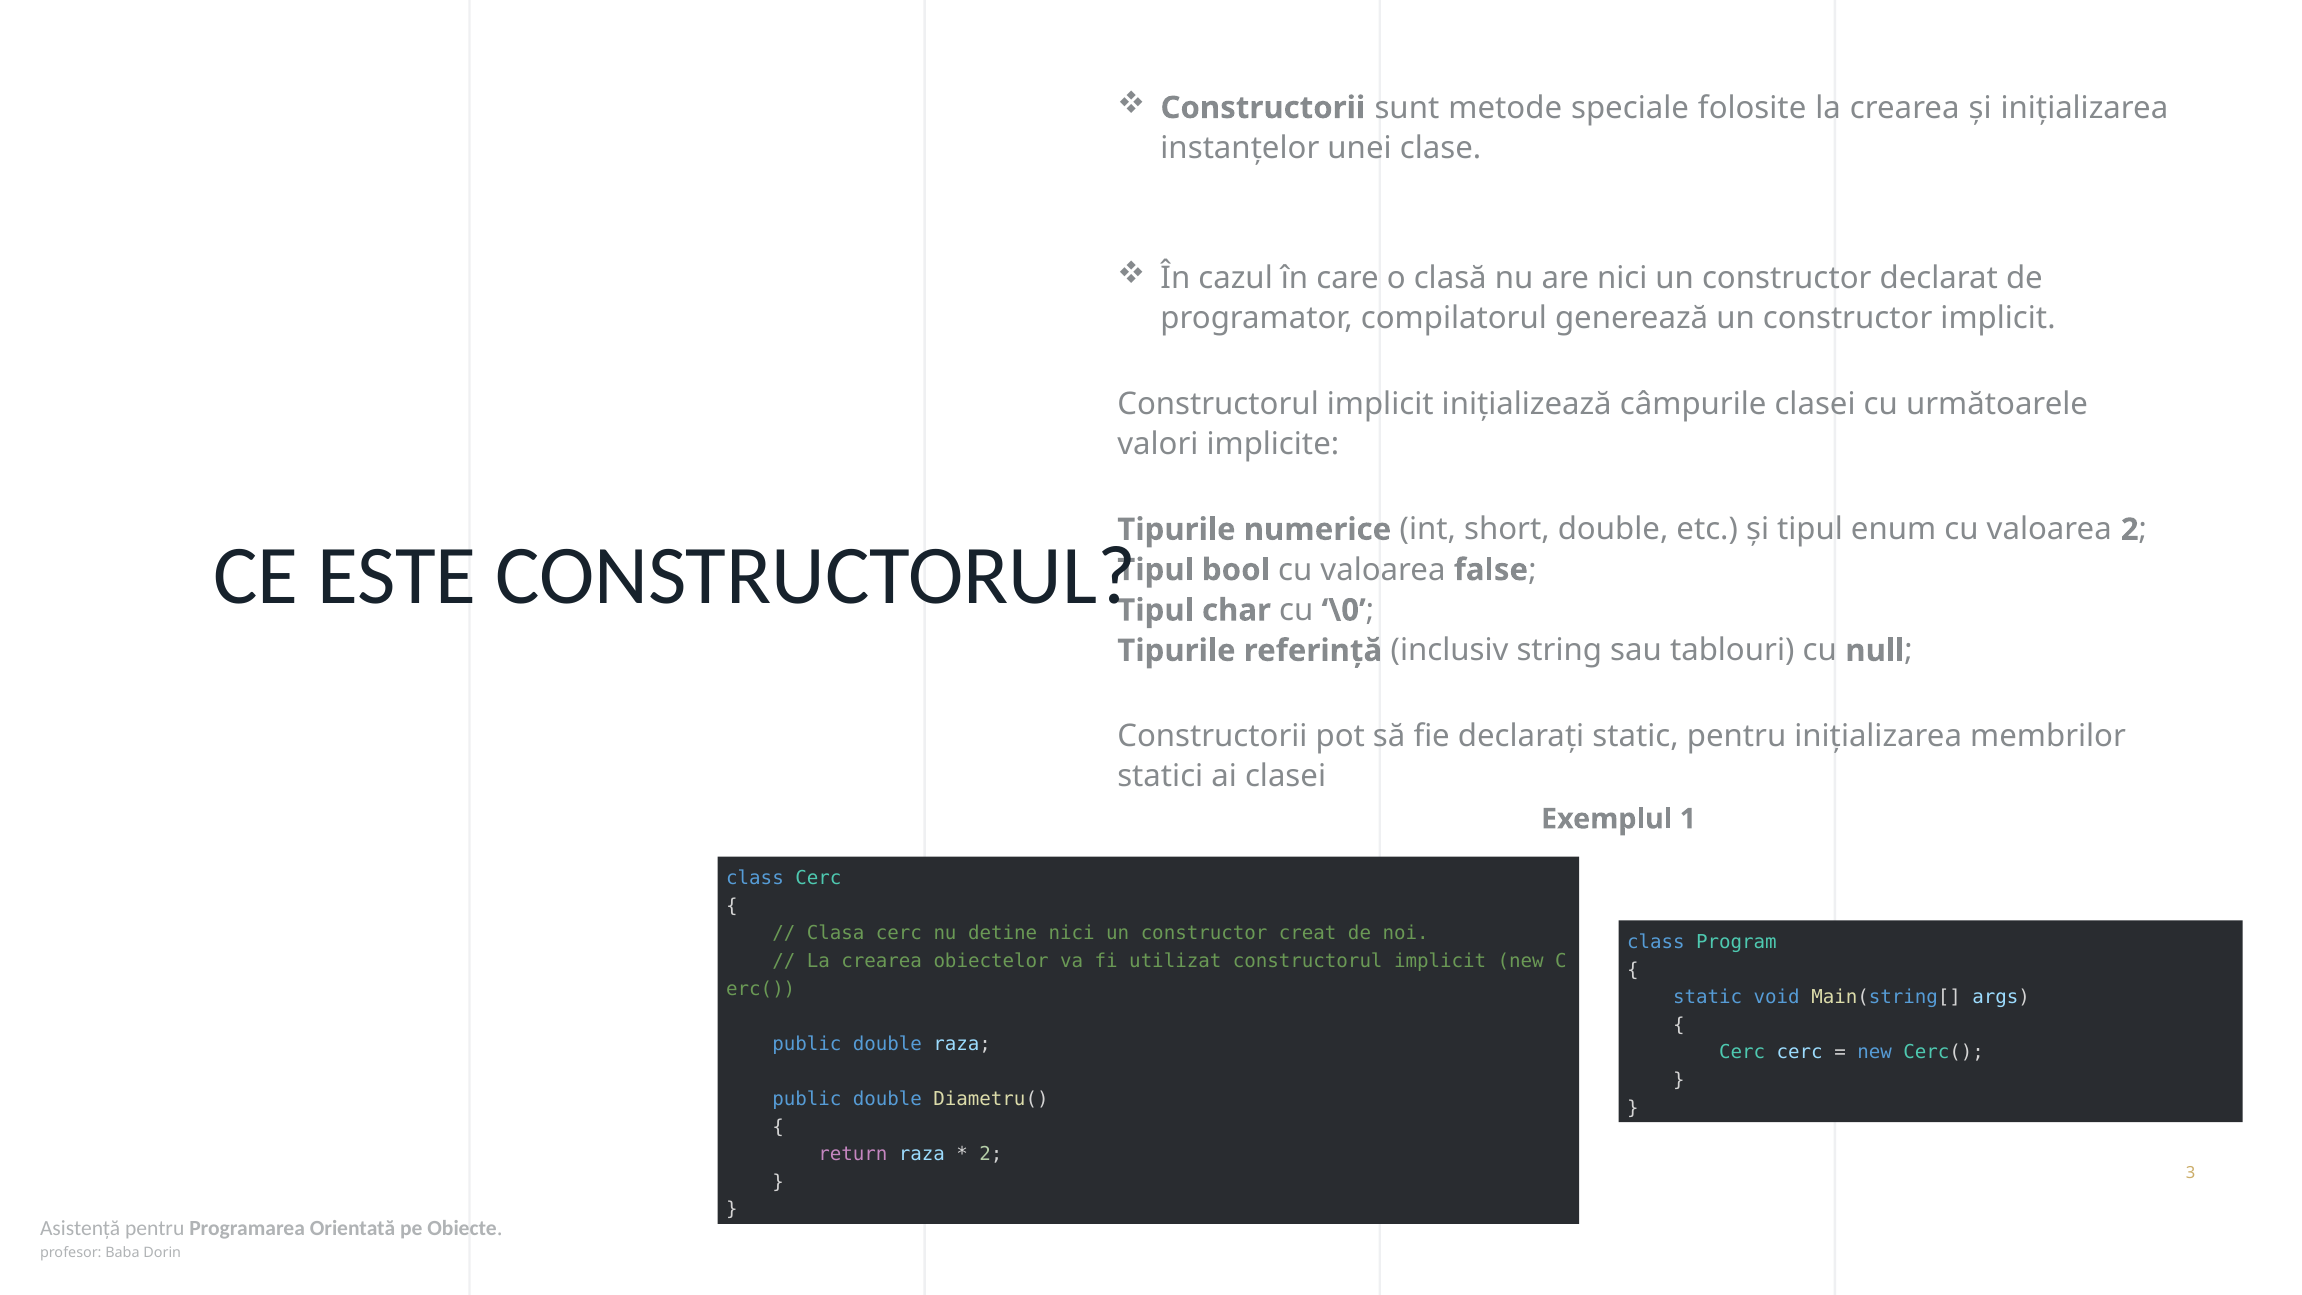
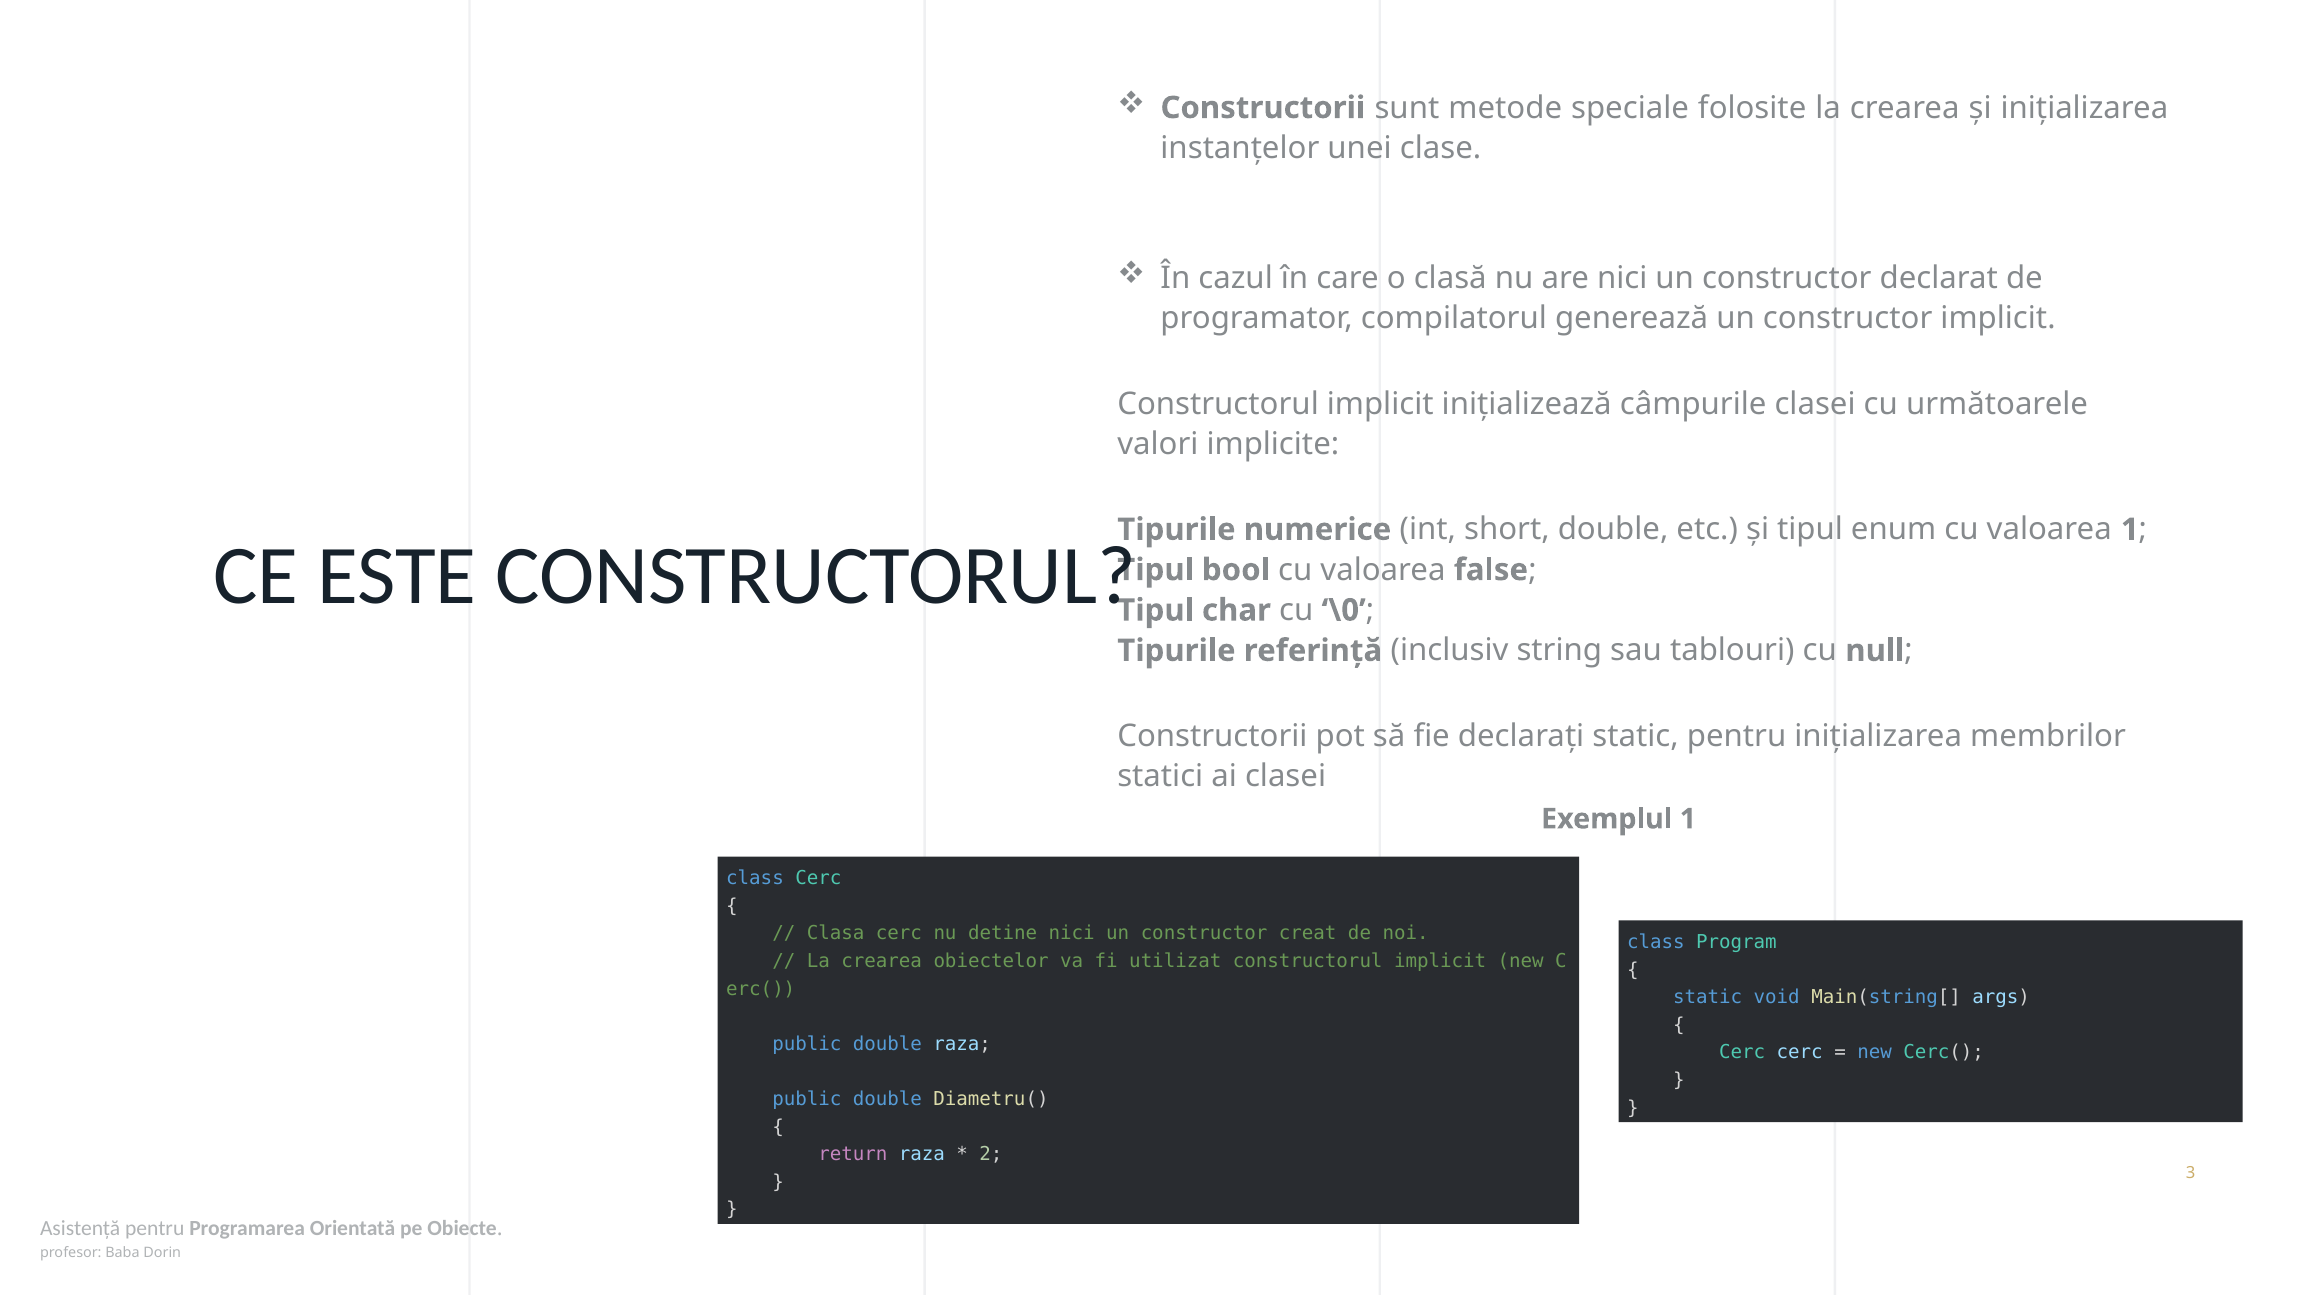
valoarea 2: 2 -> 1
